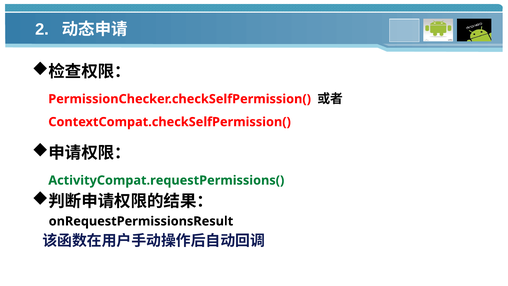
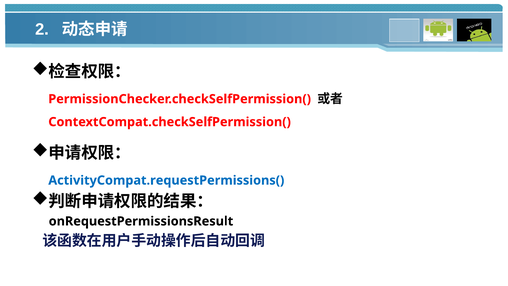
ActivityCompat.requestPermissions( colour: green -> blue
